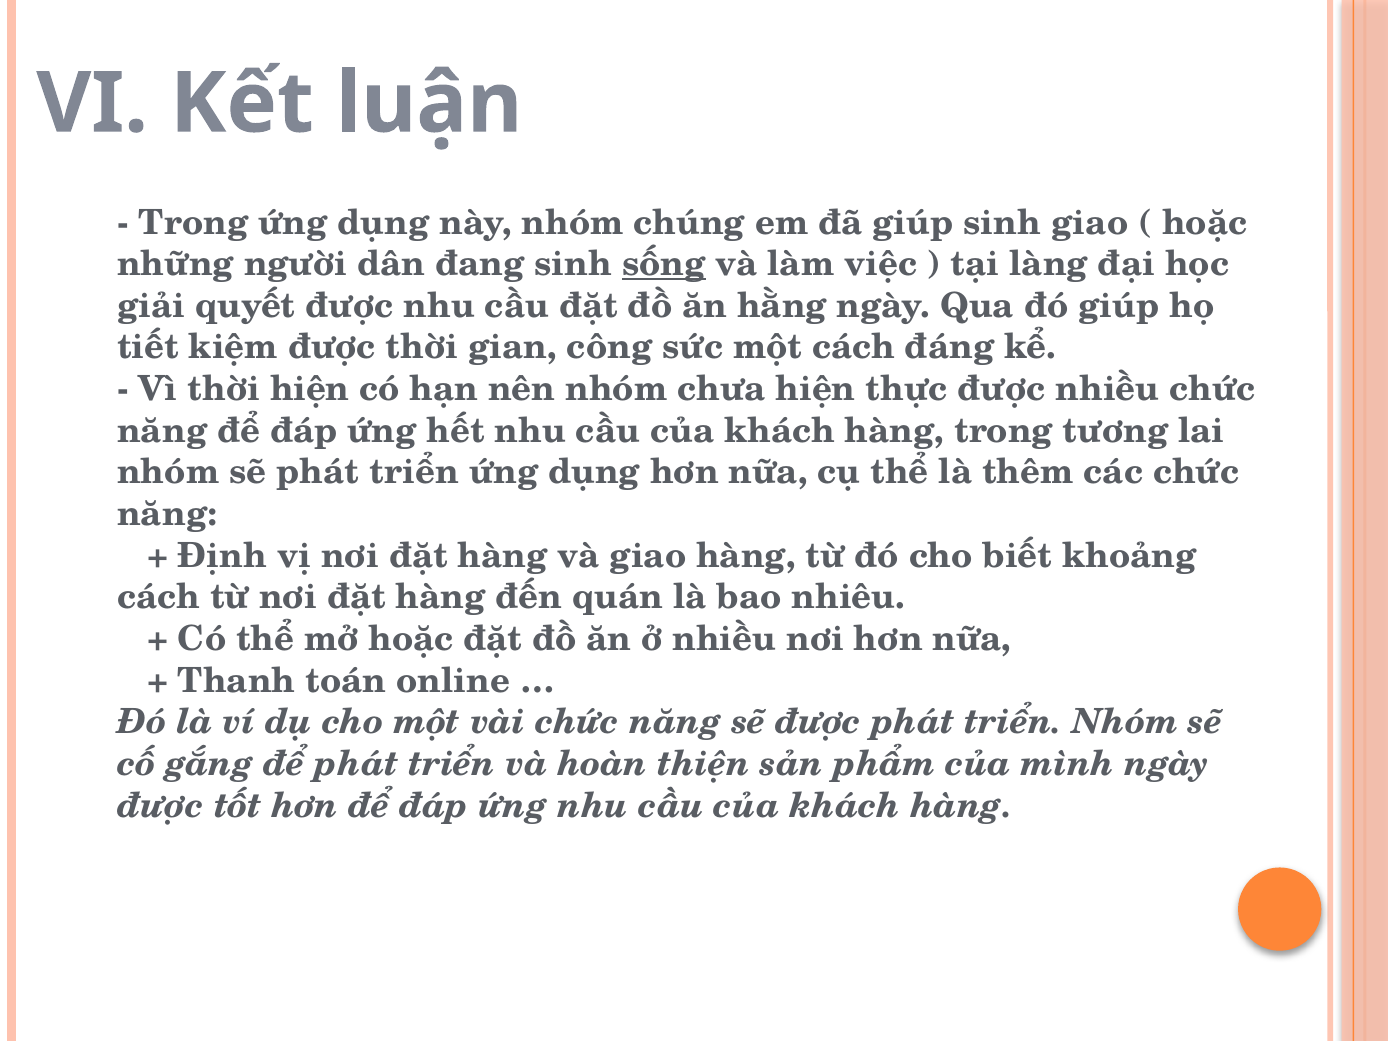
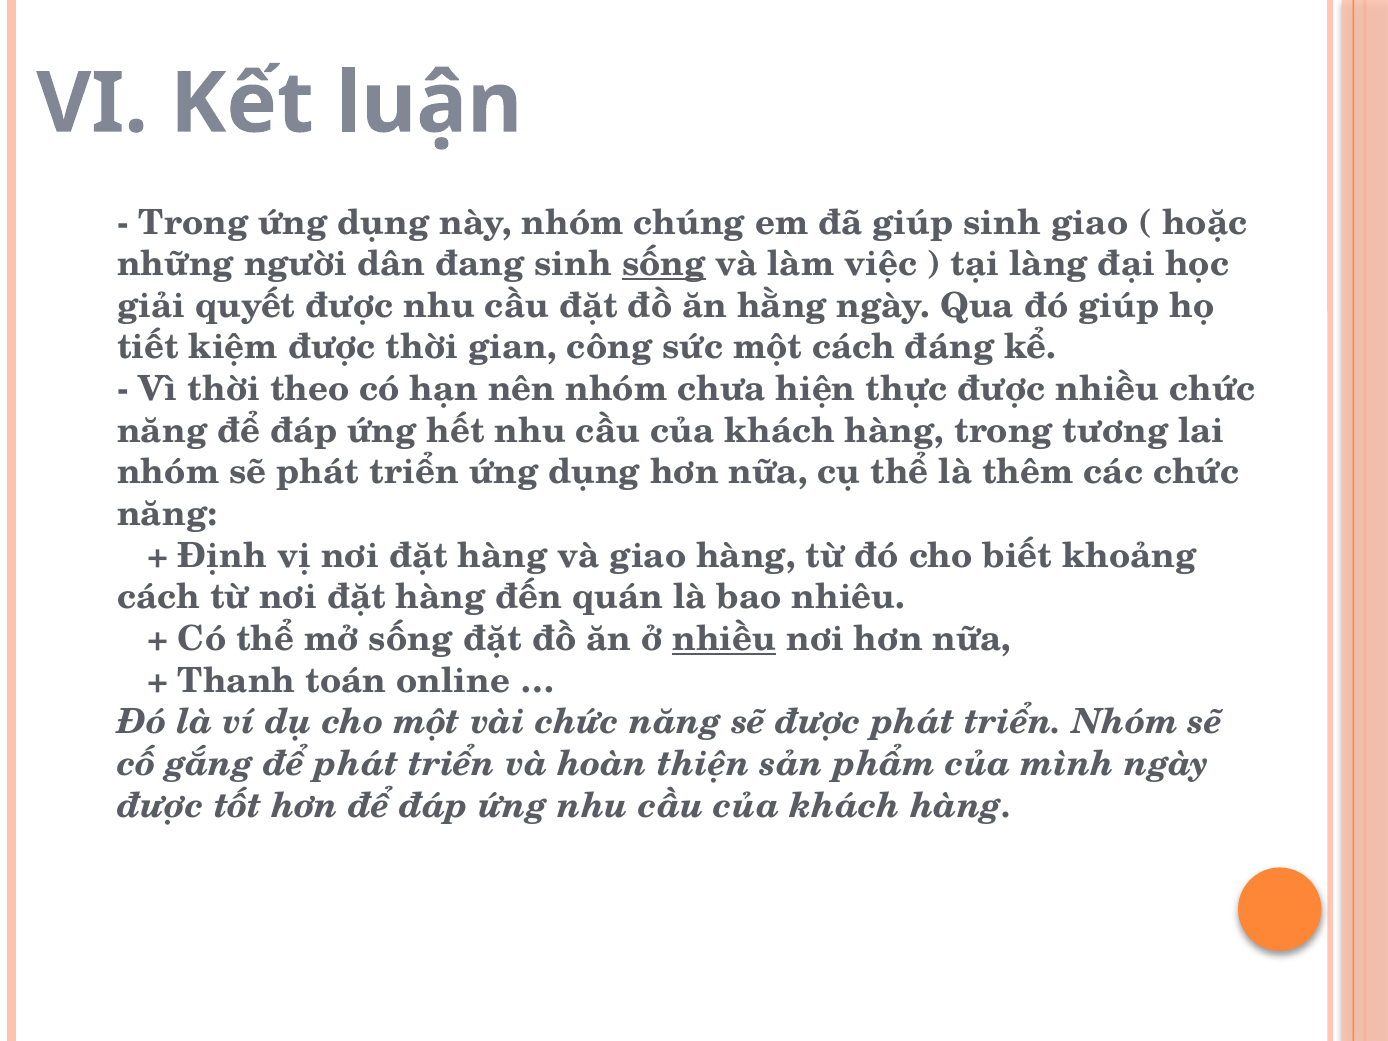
thời hiện: hiện -> theo
mở hoặc: hoặc -> sống
nhiều at (724, 639) underline: none -> present
